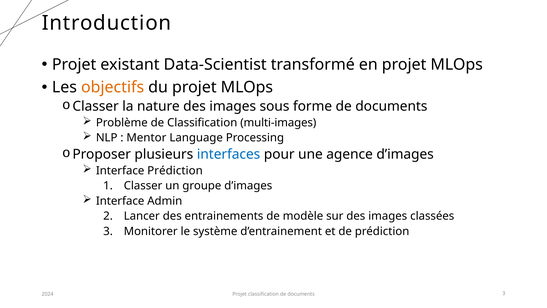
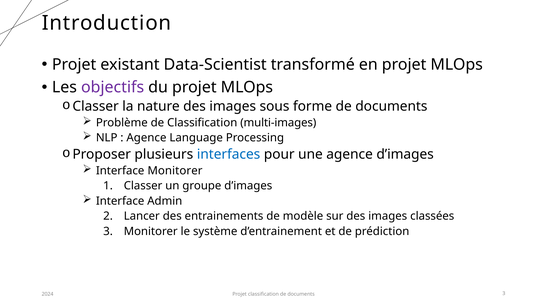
objectifs colour: orange -> purple
Mentor at (146, 138): Mentor -> Agence
Interface Prédiction: Prédiction -> Monitorer
